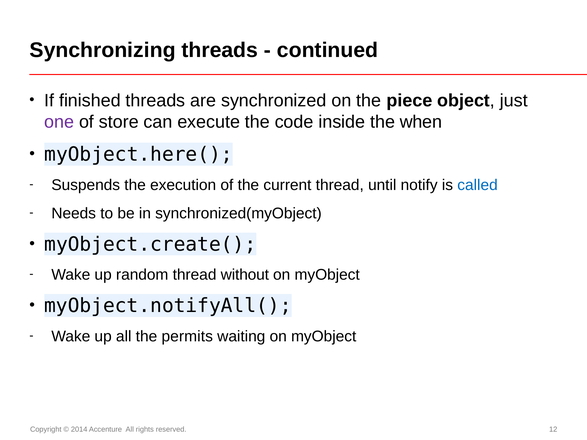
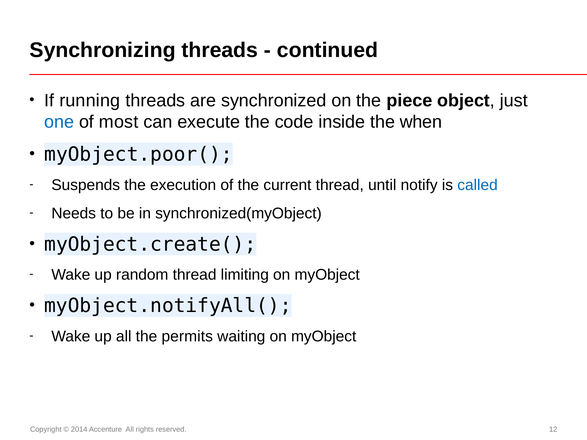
finished: finished -> running
one colour: purple -> blue
store: store -> most
myObject.here(: myObject.here( -> myObject.poor(
without: without -> limiting
